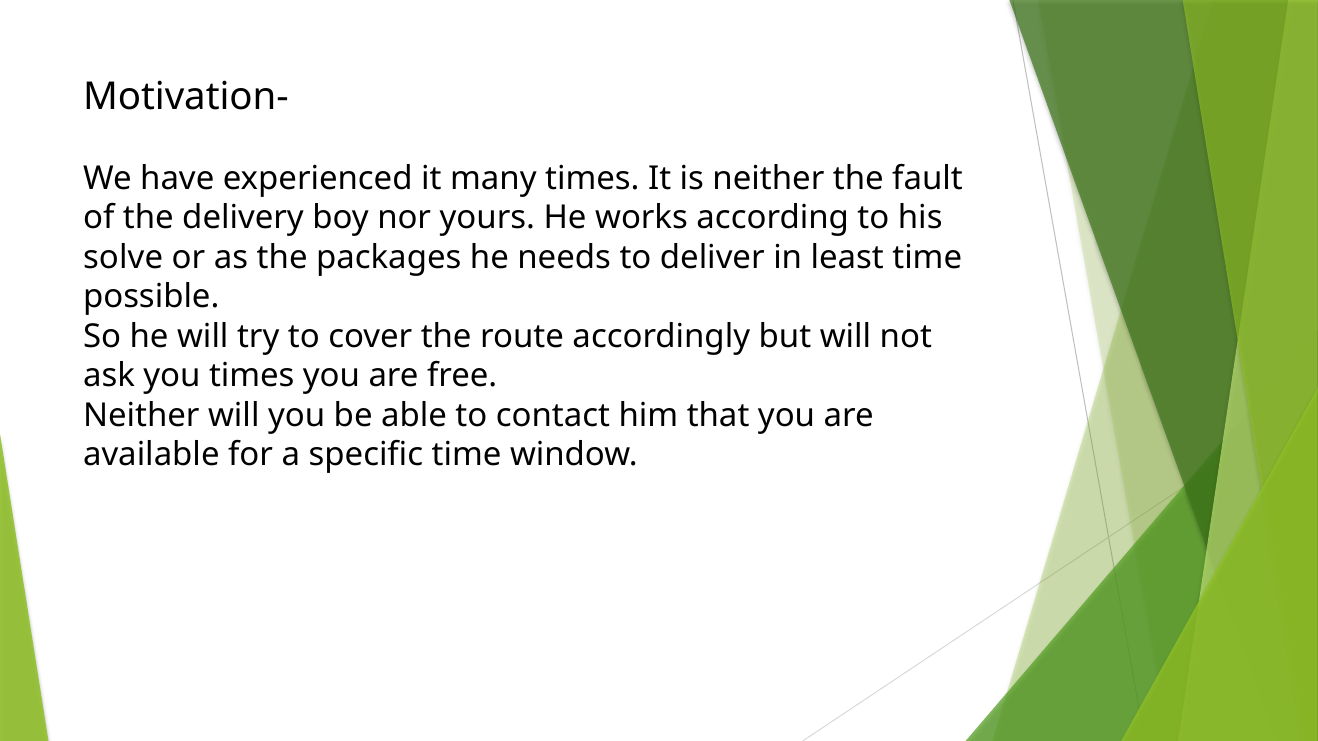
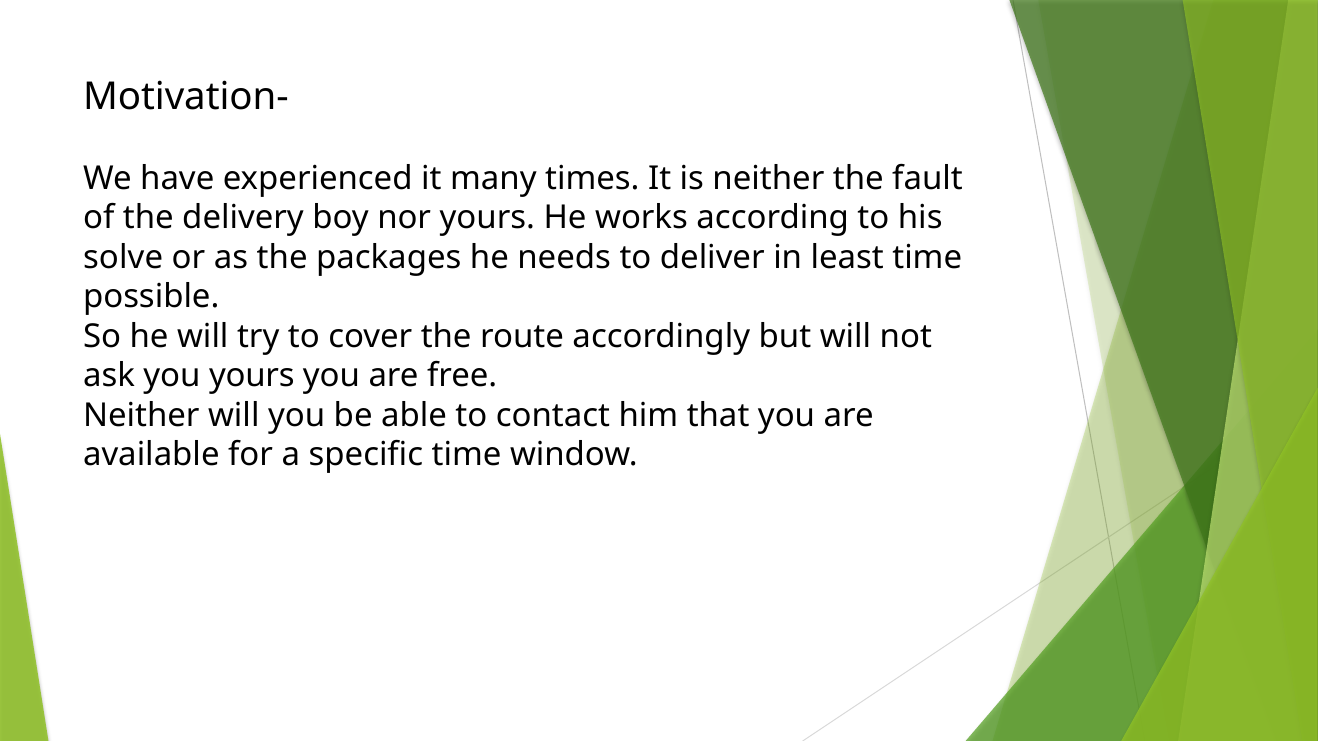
you times: times -> yours
